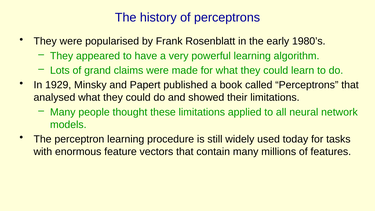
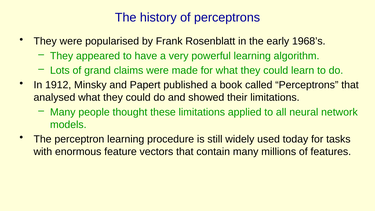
1980’s: 1980’s -> 1968’s
1929: 1929 -> 1912
